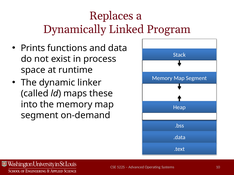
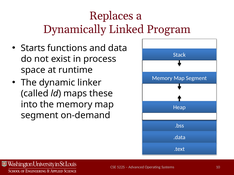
Prints: Prints -> Starts
